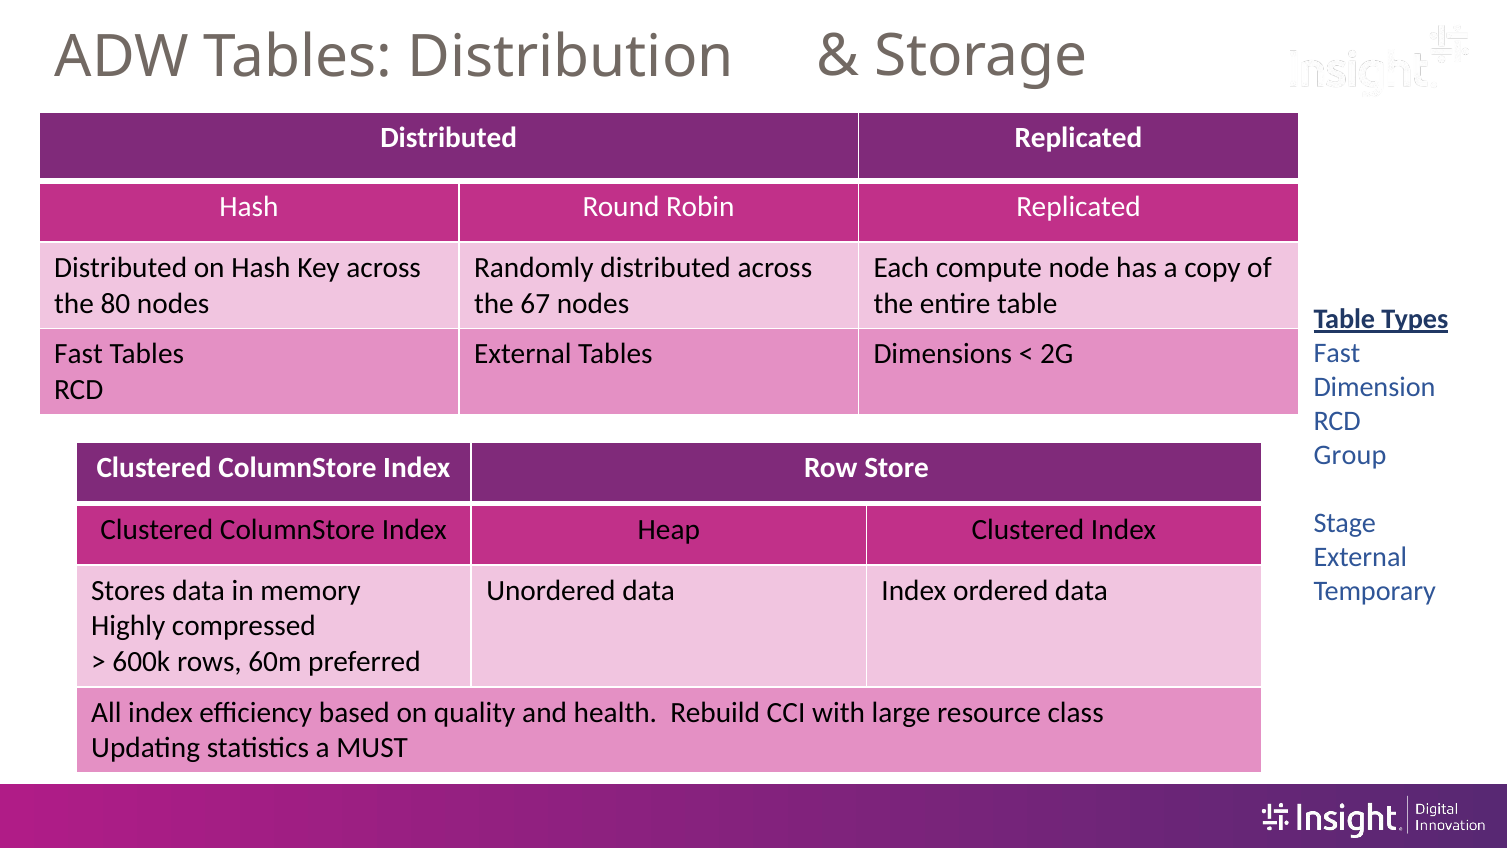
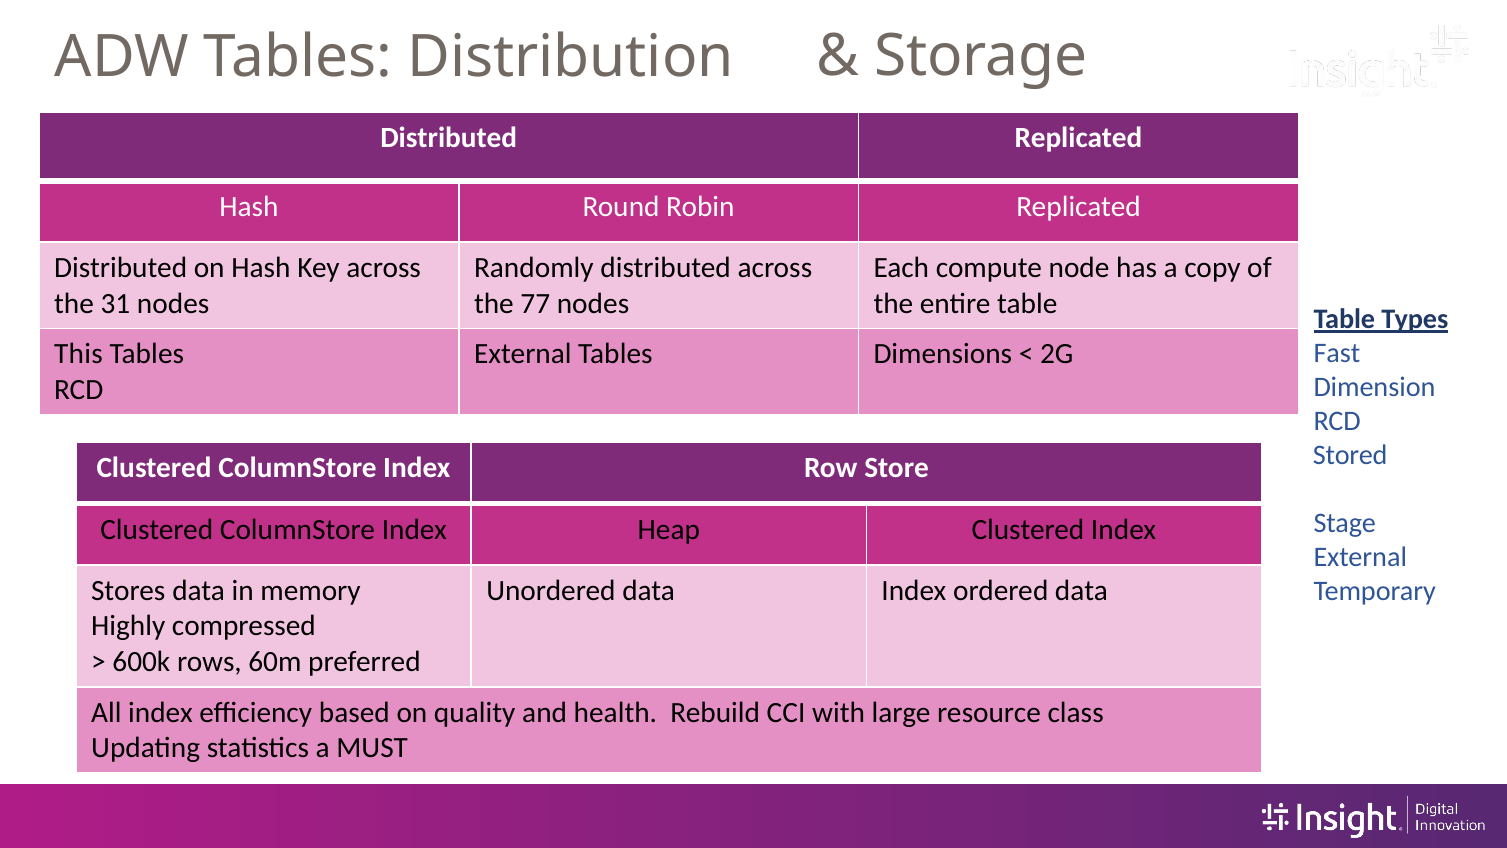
80: 80 -> 31
67: 67 -> 77
Fast at (79, 354): Fast -> This
Group: Group -> Stored
